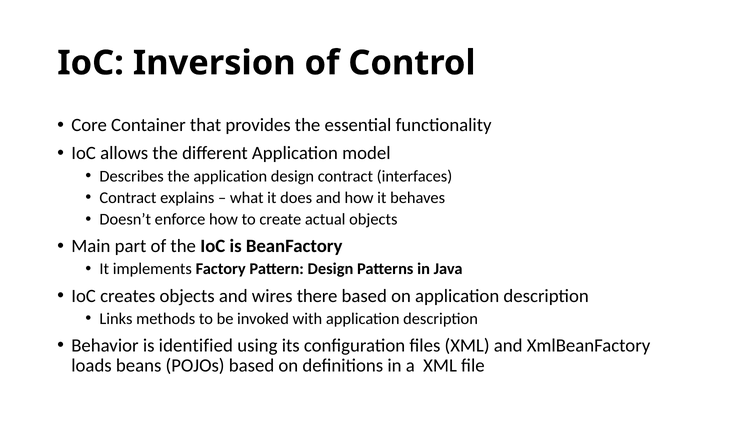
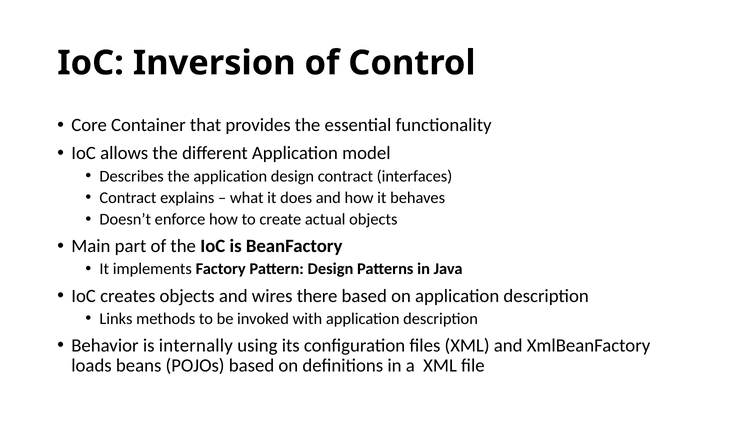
identified: identified -> internally
